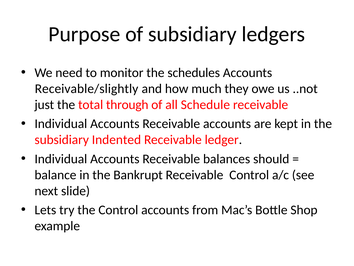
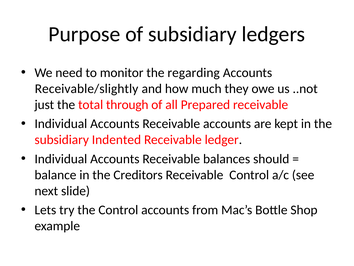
schedules: schedules -> regarding
Schedule: Schedule -> Prepared
Bankrupt: Bankrupt -> Creditors
